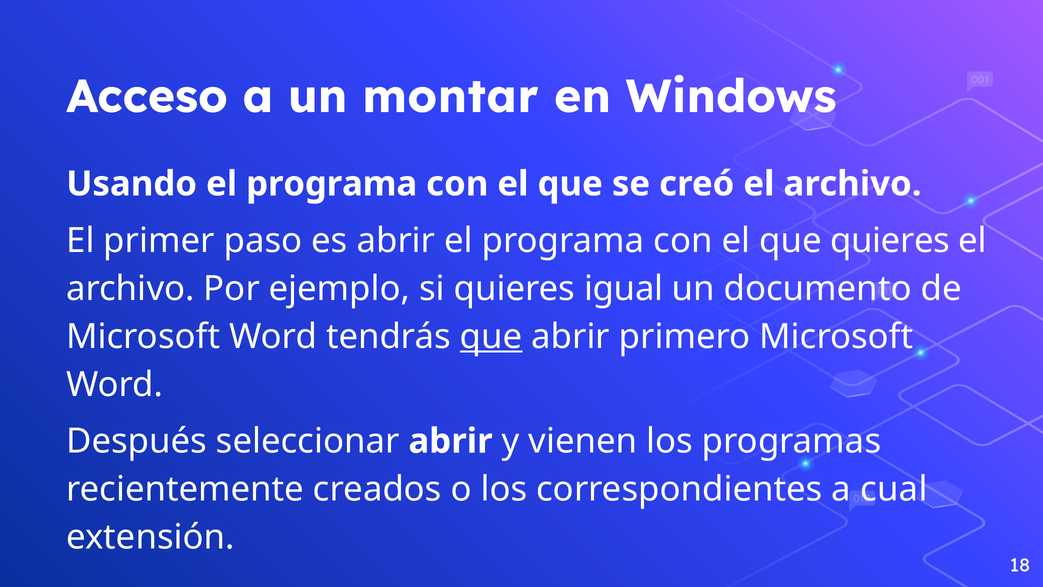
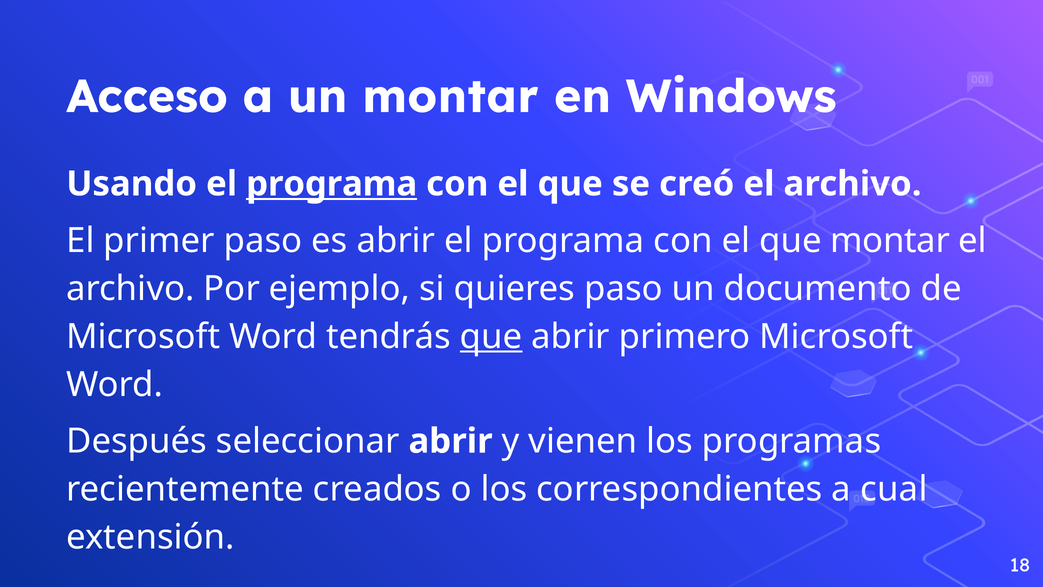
programa at (332, 184) underline: none -> present
que quieres: quieres -> montar
quieres igual: igual -> paso
